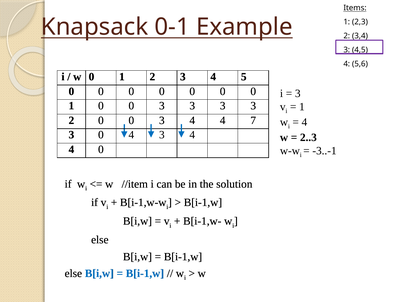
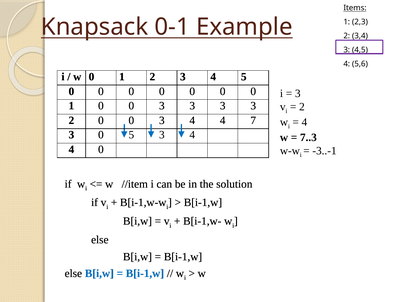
1 at (302, 107): 1 -> 2
4 at (131, 135): 4 -> 5
2..3: 2..3 -> 7..3
